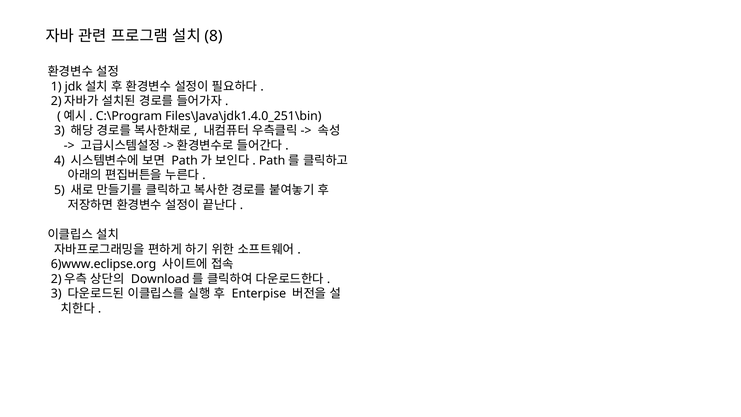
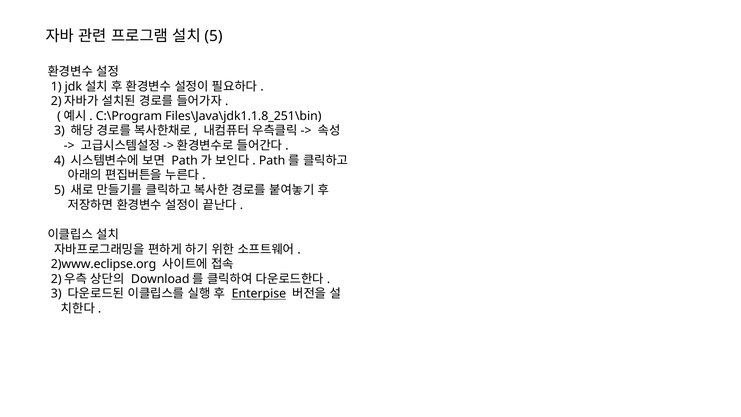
8 at (214, 36): 8 -> 5
Files\Java\jdk1.4.0_251\bin: Files\Java\jdk1.4.0_251\bin -> Files\Java\jdk1.1.8_251\bin
6)www.eclipse.org: 6)www.eclipse.org -> 2)www.eclipse.org
Enterpise underline: none -> present
